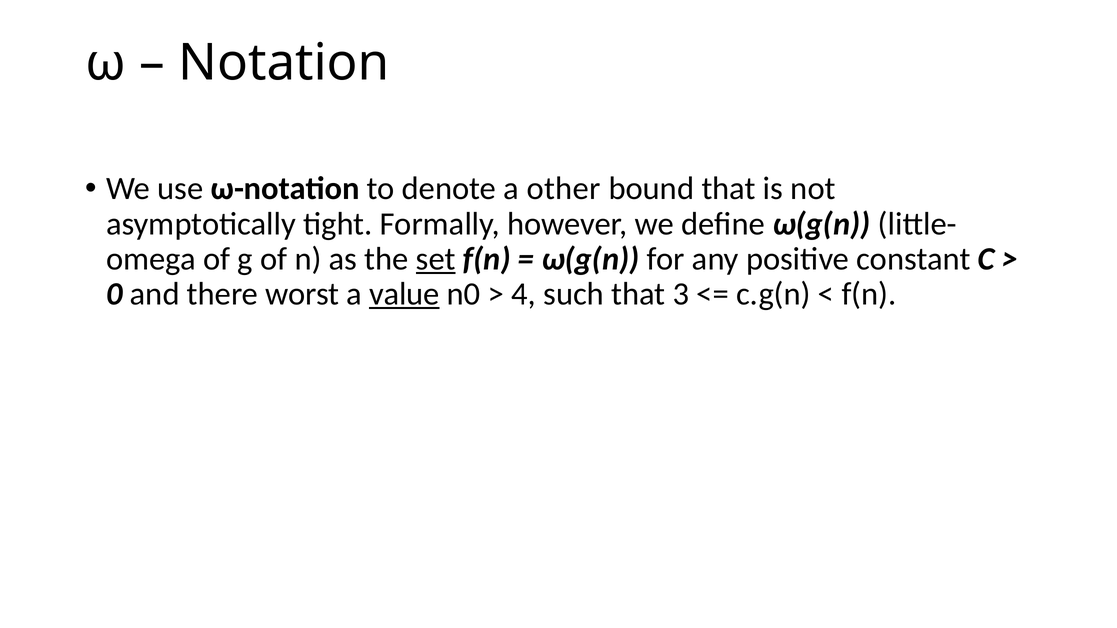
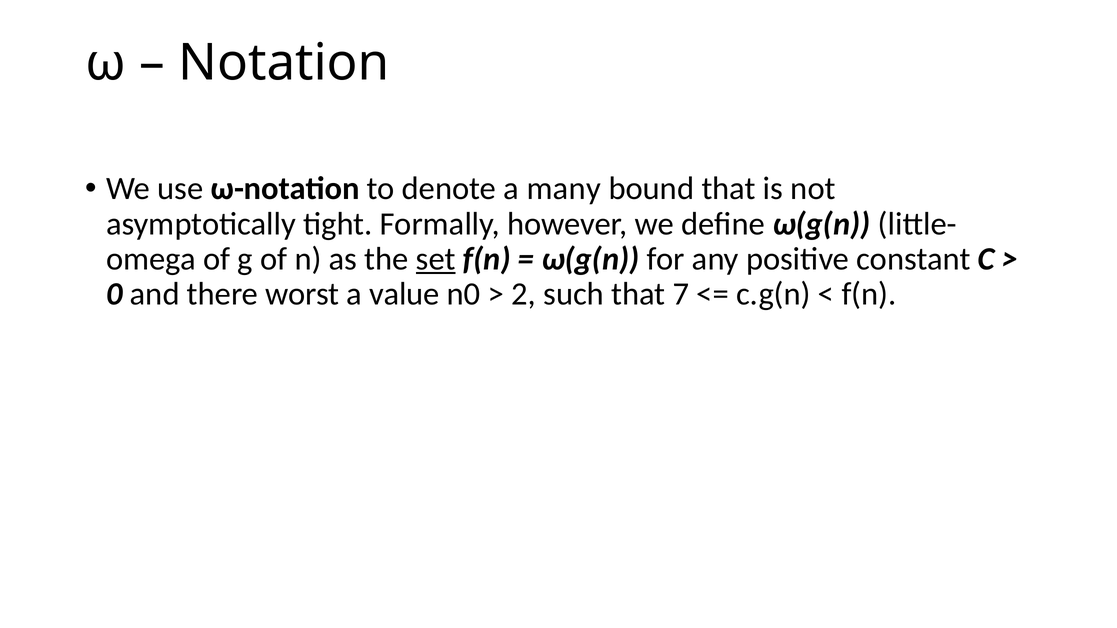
other: other -> many
value underline: present -> none
4: 4 -> 2
3: 3 -> 7
